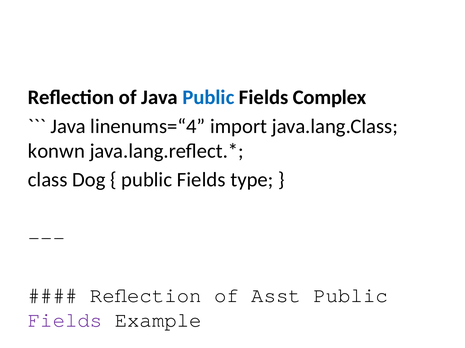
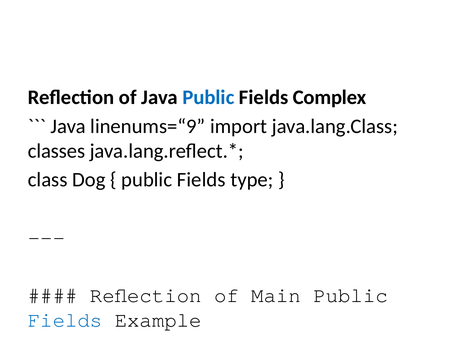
linenums=“4: linenums=“4 -> linenums=“9
konwn: konwn -> classes
of Asst: Asst -> Main
Fields at (65, 321) colour: purple -> blue
